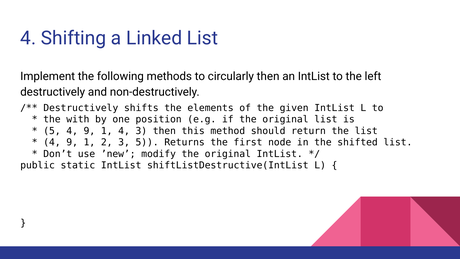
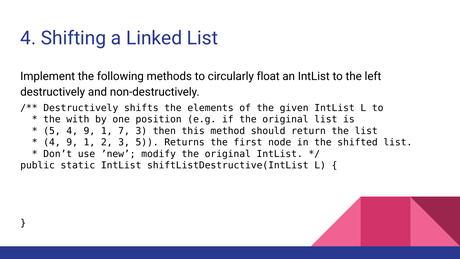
circularly then: then -> float
1 4: 4 -> 7
